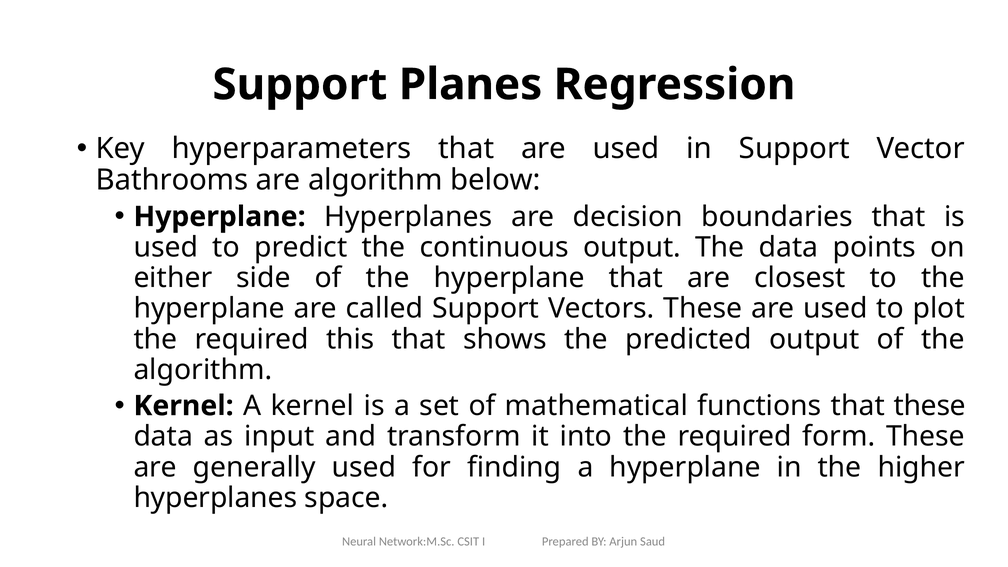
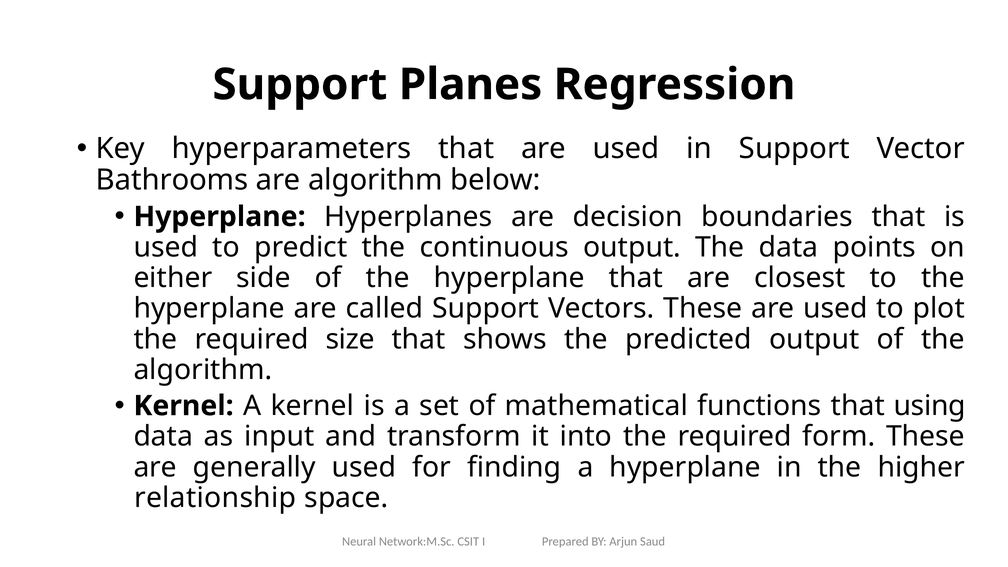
this: this -> size
that these: these -> using
hyperplanes at (215, 498): hyperplanes -> relationship
